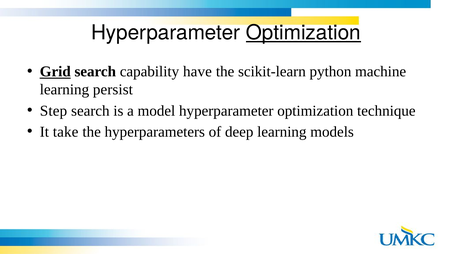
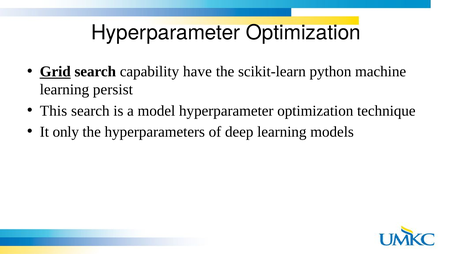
Optimization at (303, 33) underline: present -> none
Step: Step -> This
take: take -> only
